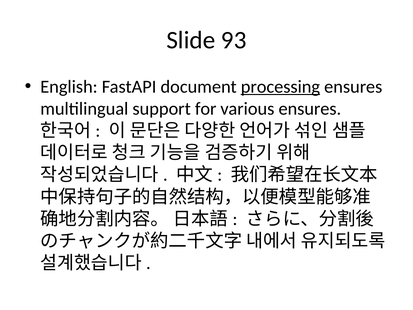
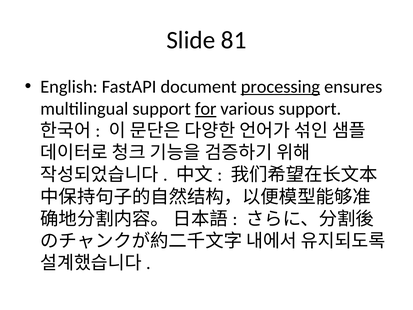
93: 93 -> 81
for underline: none -> present
various ensures: ensures -> support
